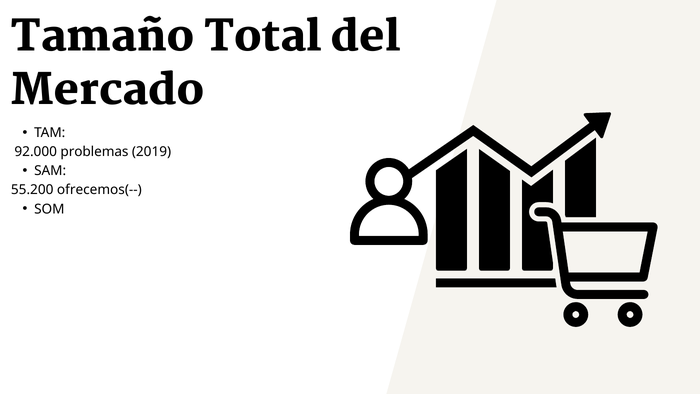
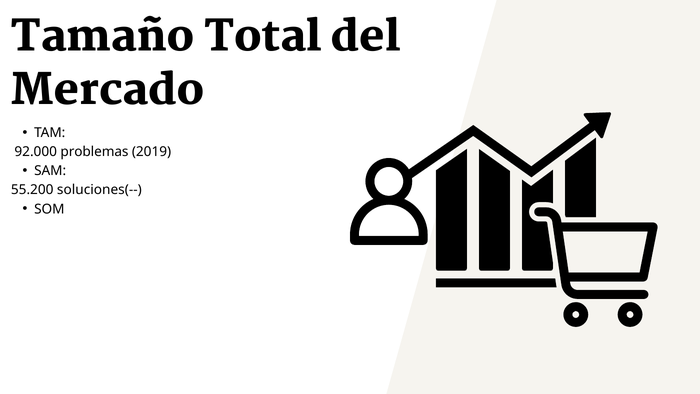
ofrecemos(--: ofrecemos(-- -> soluciones(--
